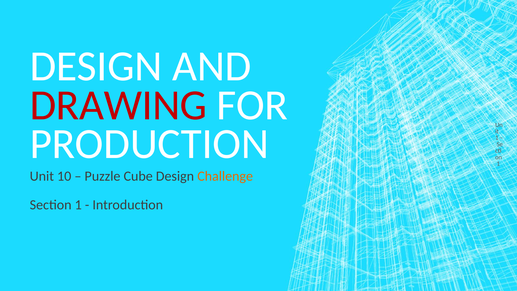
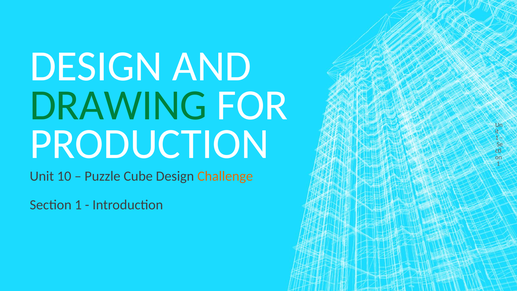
DRAWING colour: red -> green
